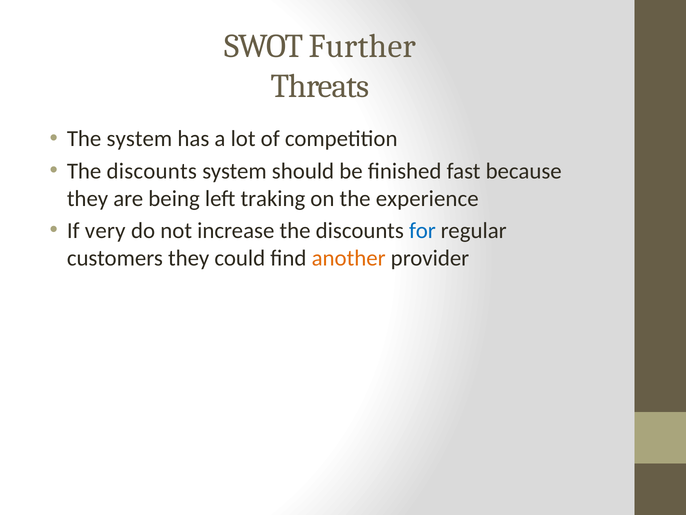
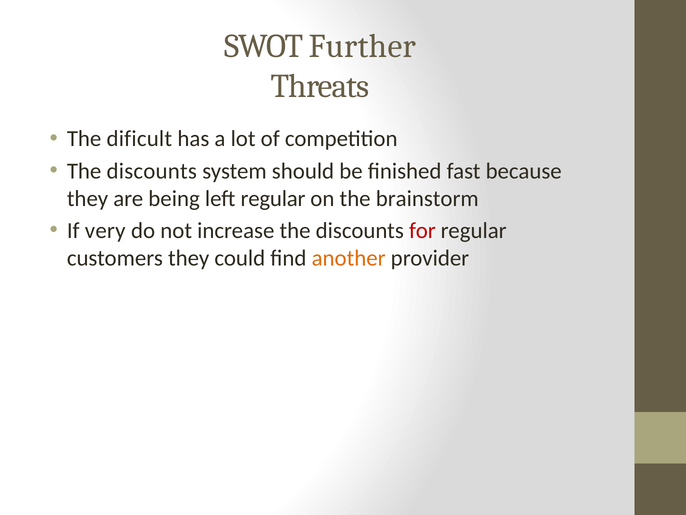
The system: system -> dificult
left traking: traking -> regular
experience: experience -> brainstorm
for colour: blue -> red
